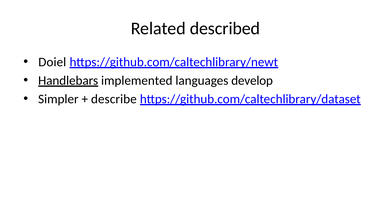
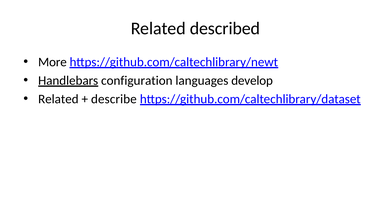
Doiel: Doiel -> More
implemented: implemented -> configuration
Simpler at (58, 99): Simpler -> Related
